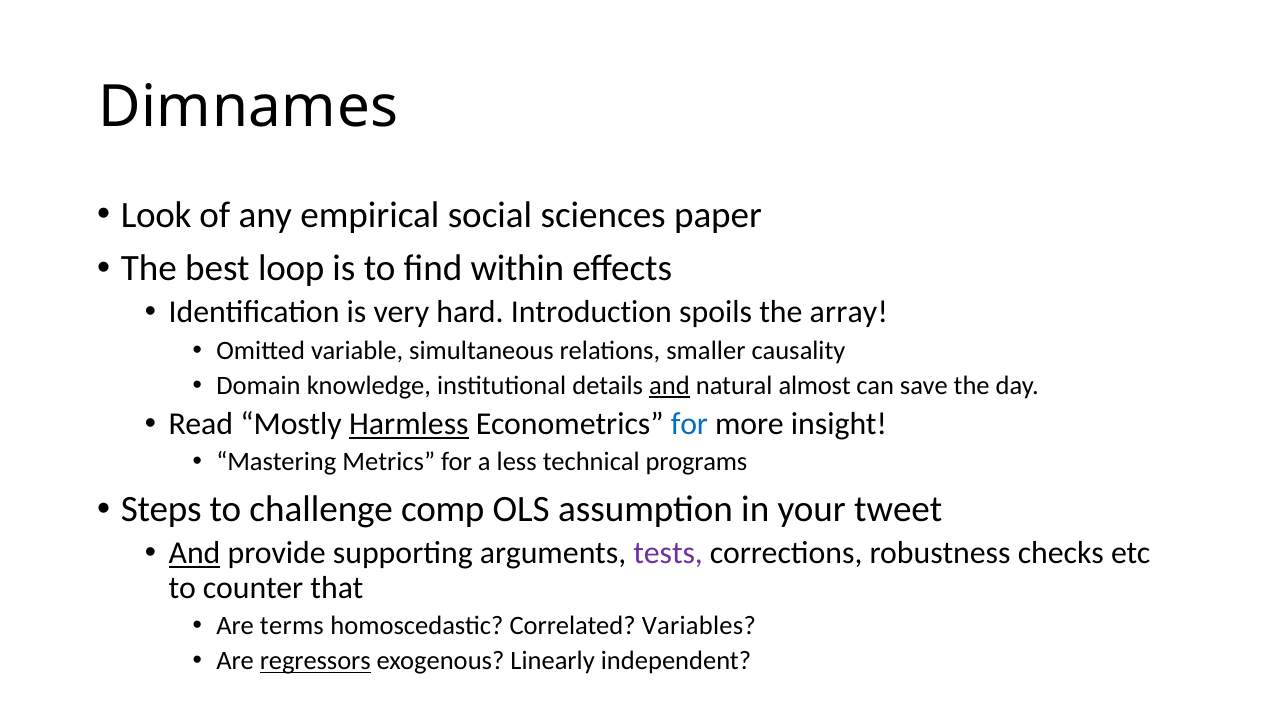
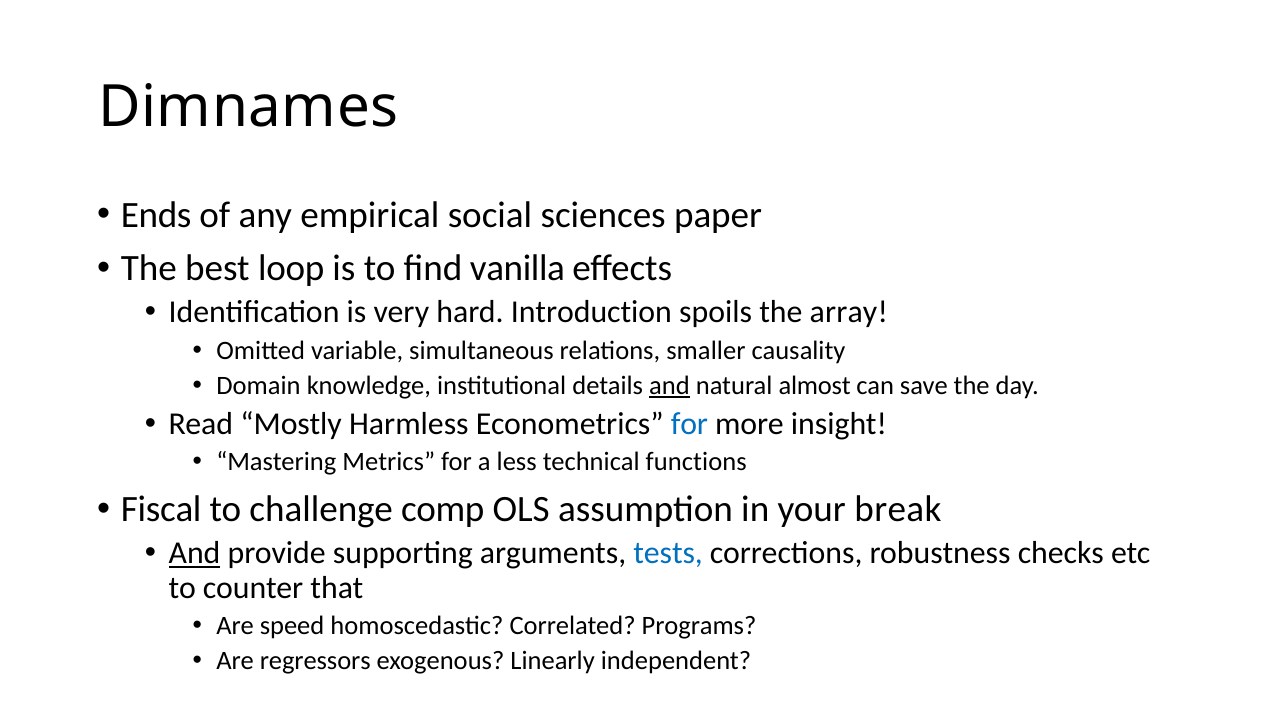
Look: Look -> Ends
within: within -> vanilla
Harmless underline: present -> none
programs: programs -> functions
Steps: Steps -> Fiscal
tweet: tweet -> break
tests colour: purple -> blue
terms: terms -> speed
Variables: Variables -> Programs
regressors underline: present -> none
